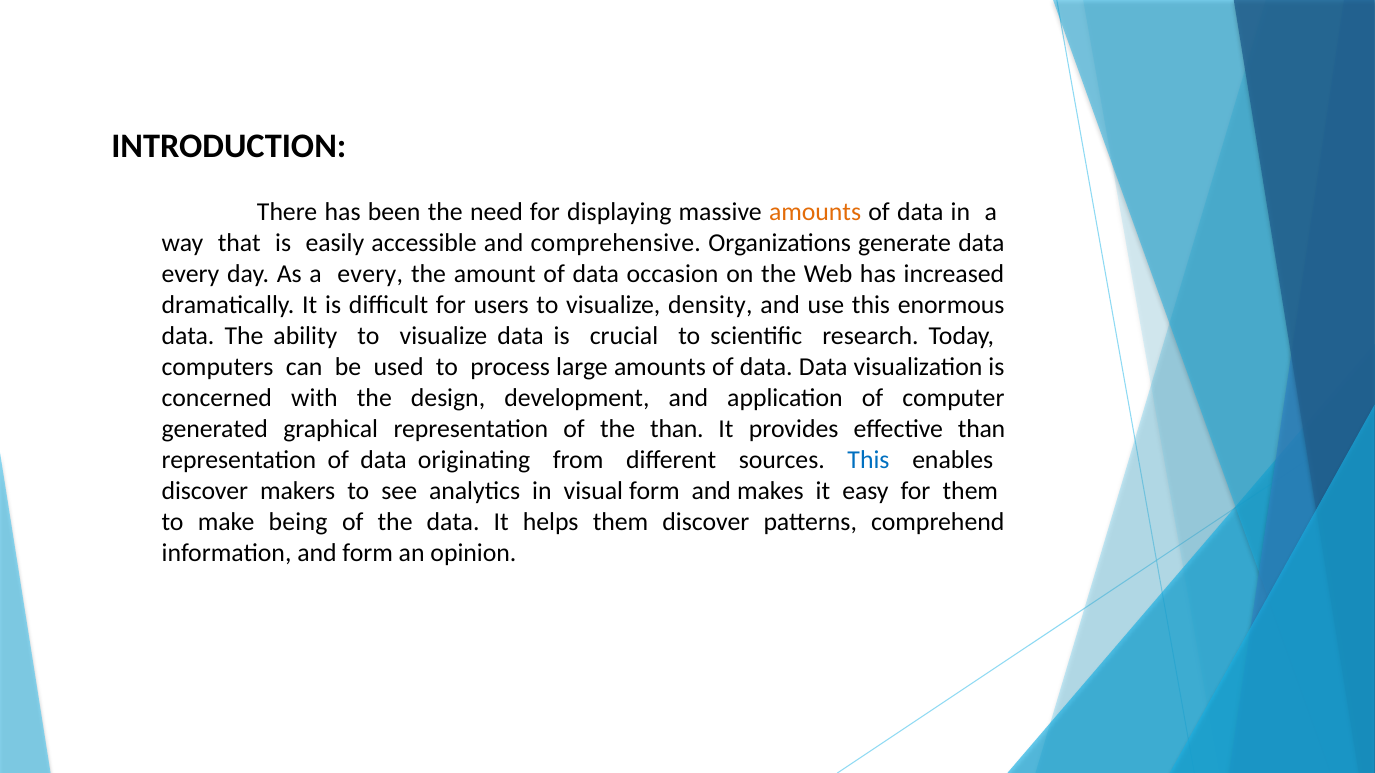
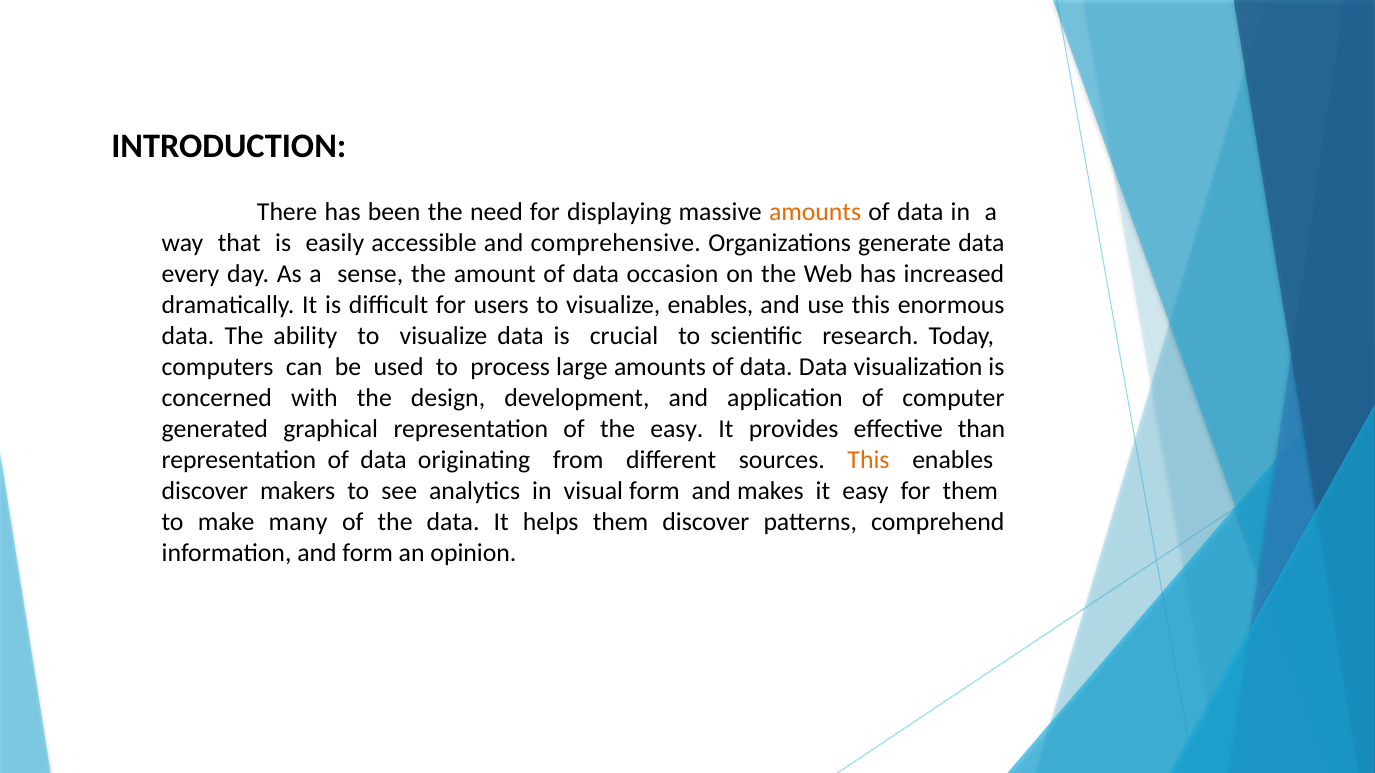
a every: every -> sense
visualize density: density -> enables
the than: than -> easy
This at (869, 460) colour: blue -> orange
being: being -> many
